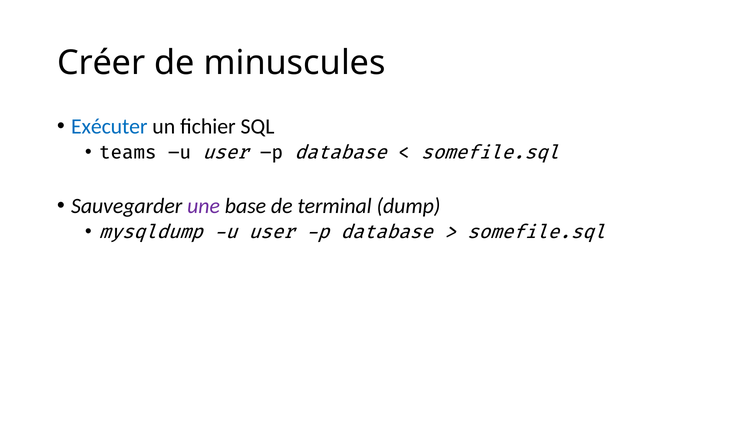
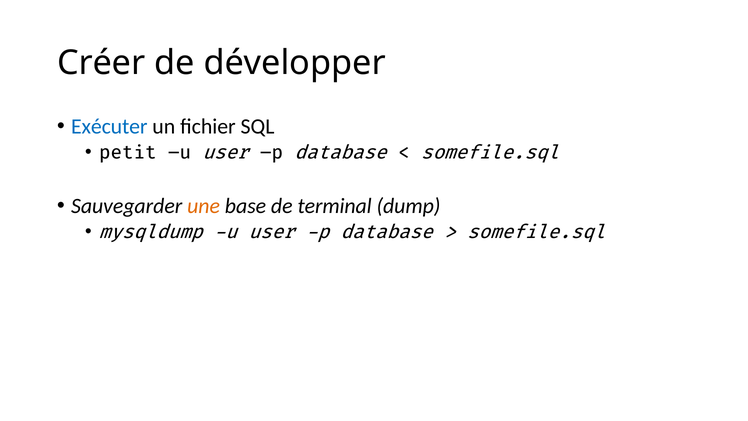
minuscules: minuscules -> développer
teams: teams -> petit
une colour: purple -> orange
